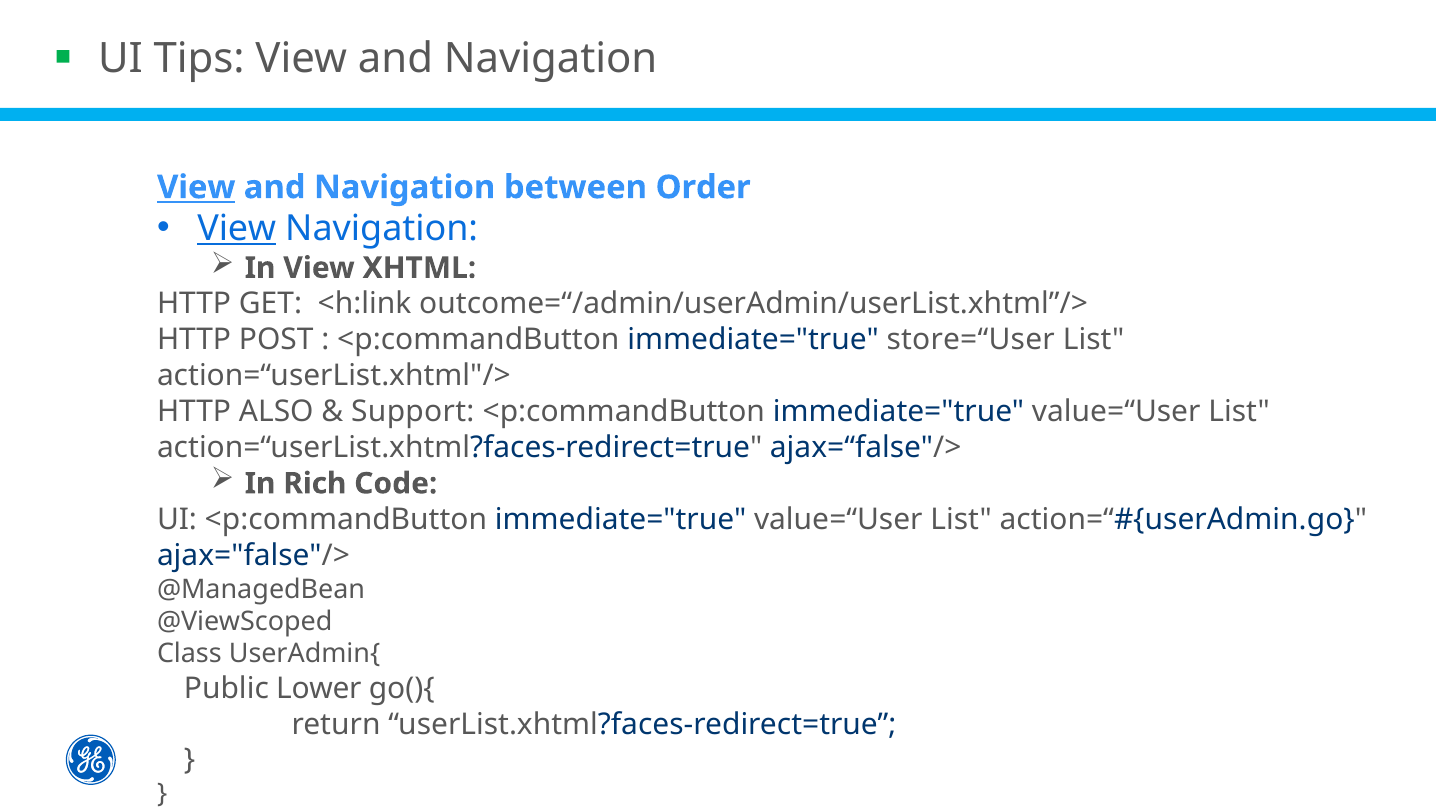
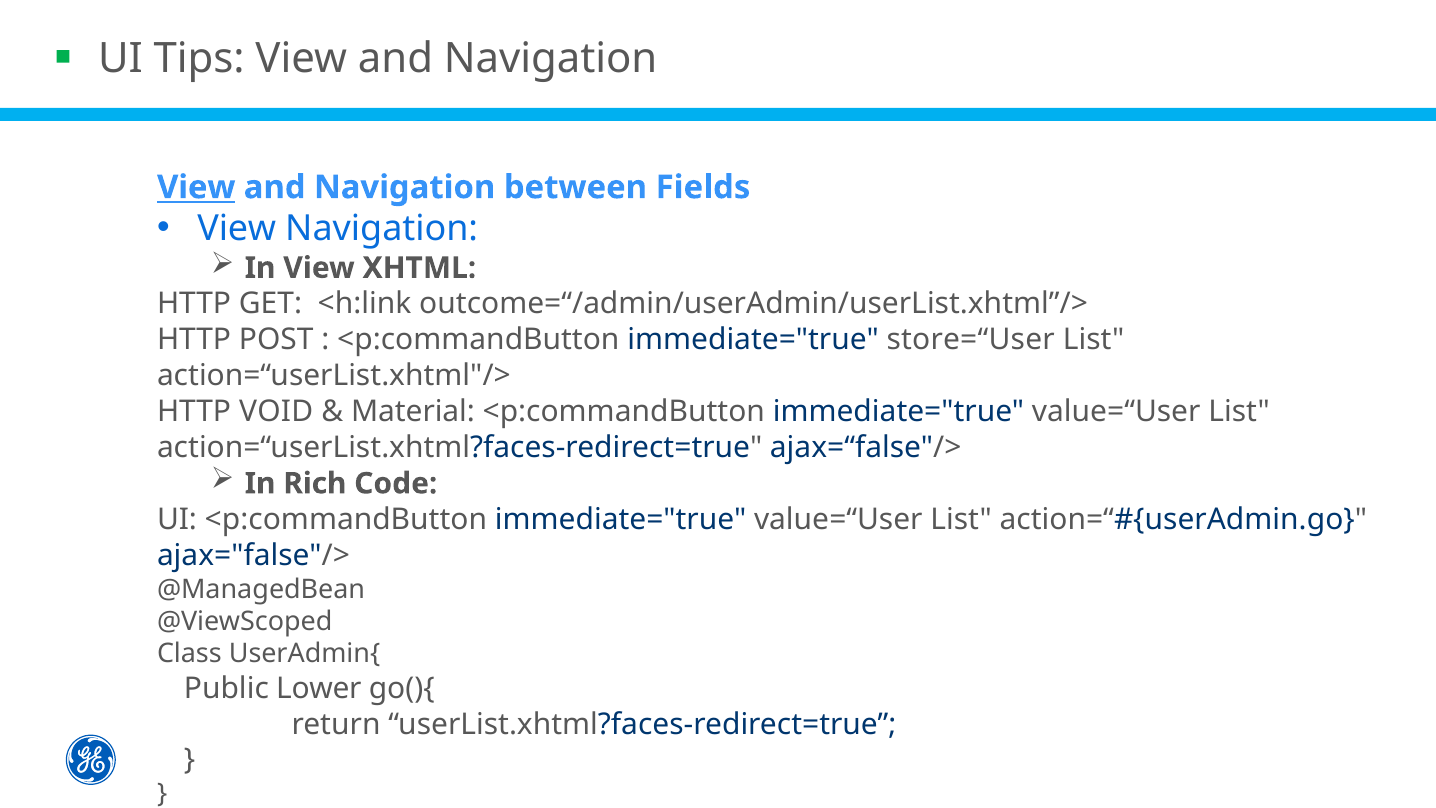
Order: Order -> Fields
View at (237, 229) underline: present -> none
ALSO: ALSO -> VOID
Support: Support -> Material
